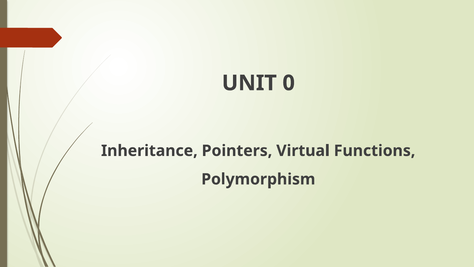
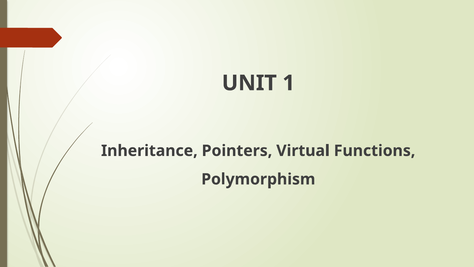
0: 0 -> 1
